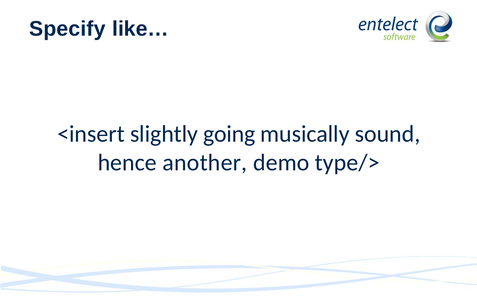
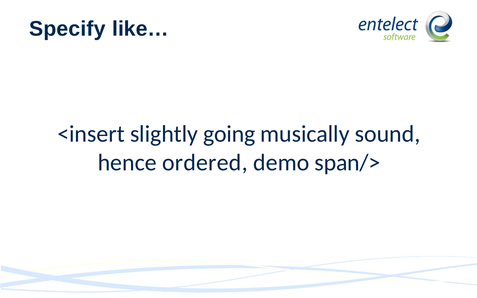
another: another -> ordered
type/>: type/> -> span/>
